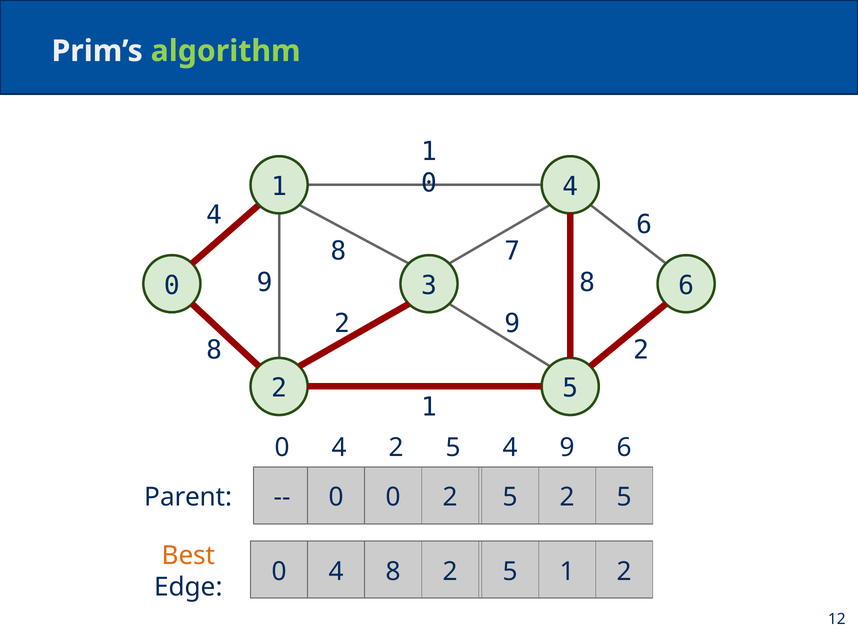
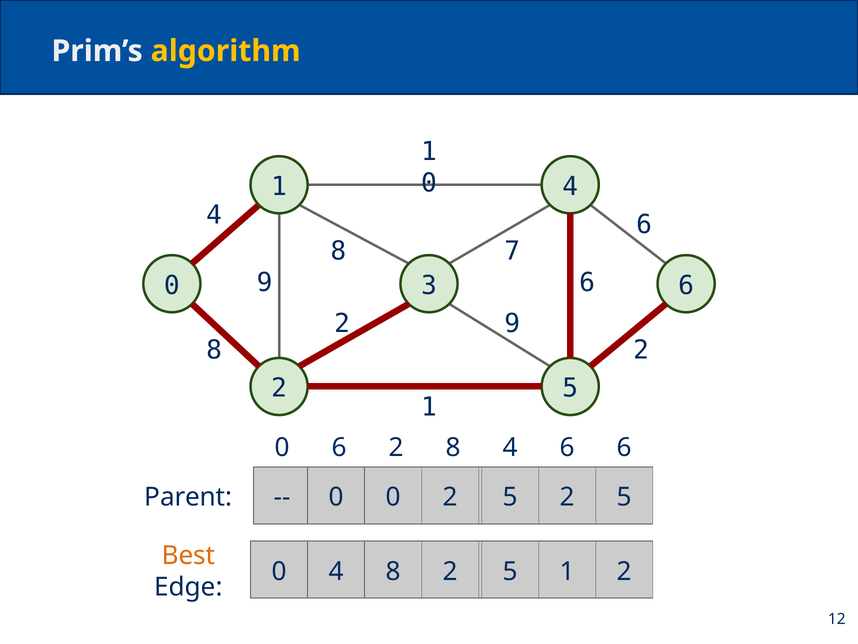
algorithm colour: light green -> yellow
9 8: 8 -> 6
4 at (339, 448): 4 -> 6
5 at (453, 448): 5 -> 8
9 at (567, 448): 9 -> 6
